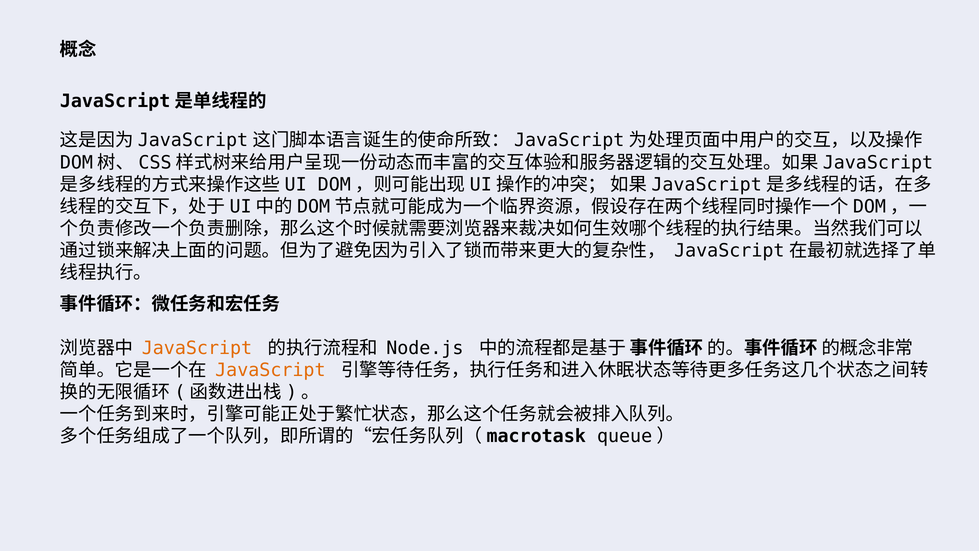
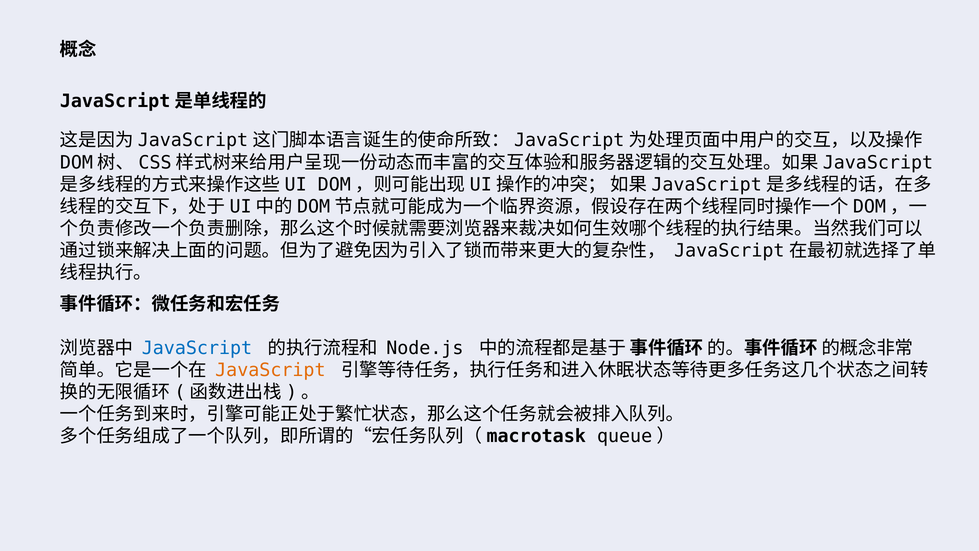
JavaScript at (197, 348) colour: orange -> blue
